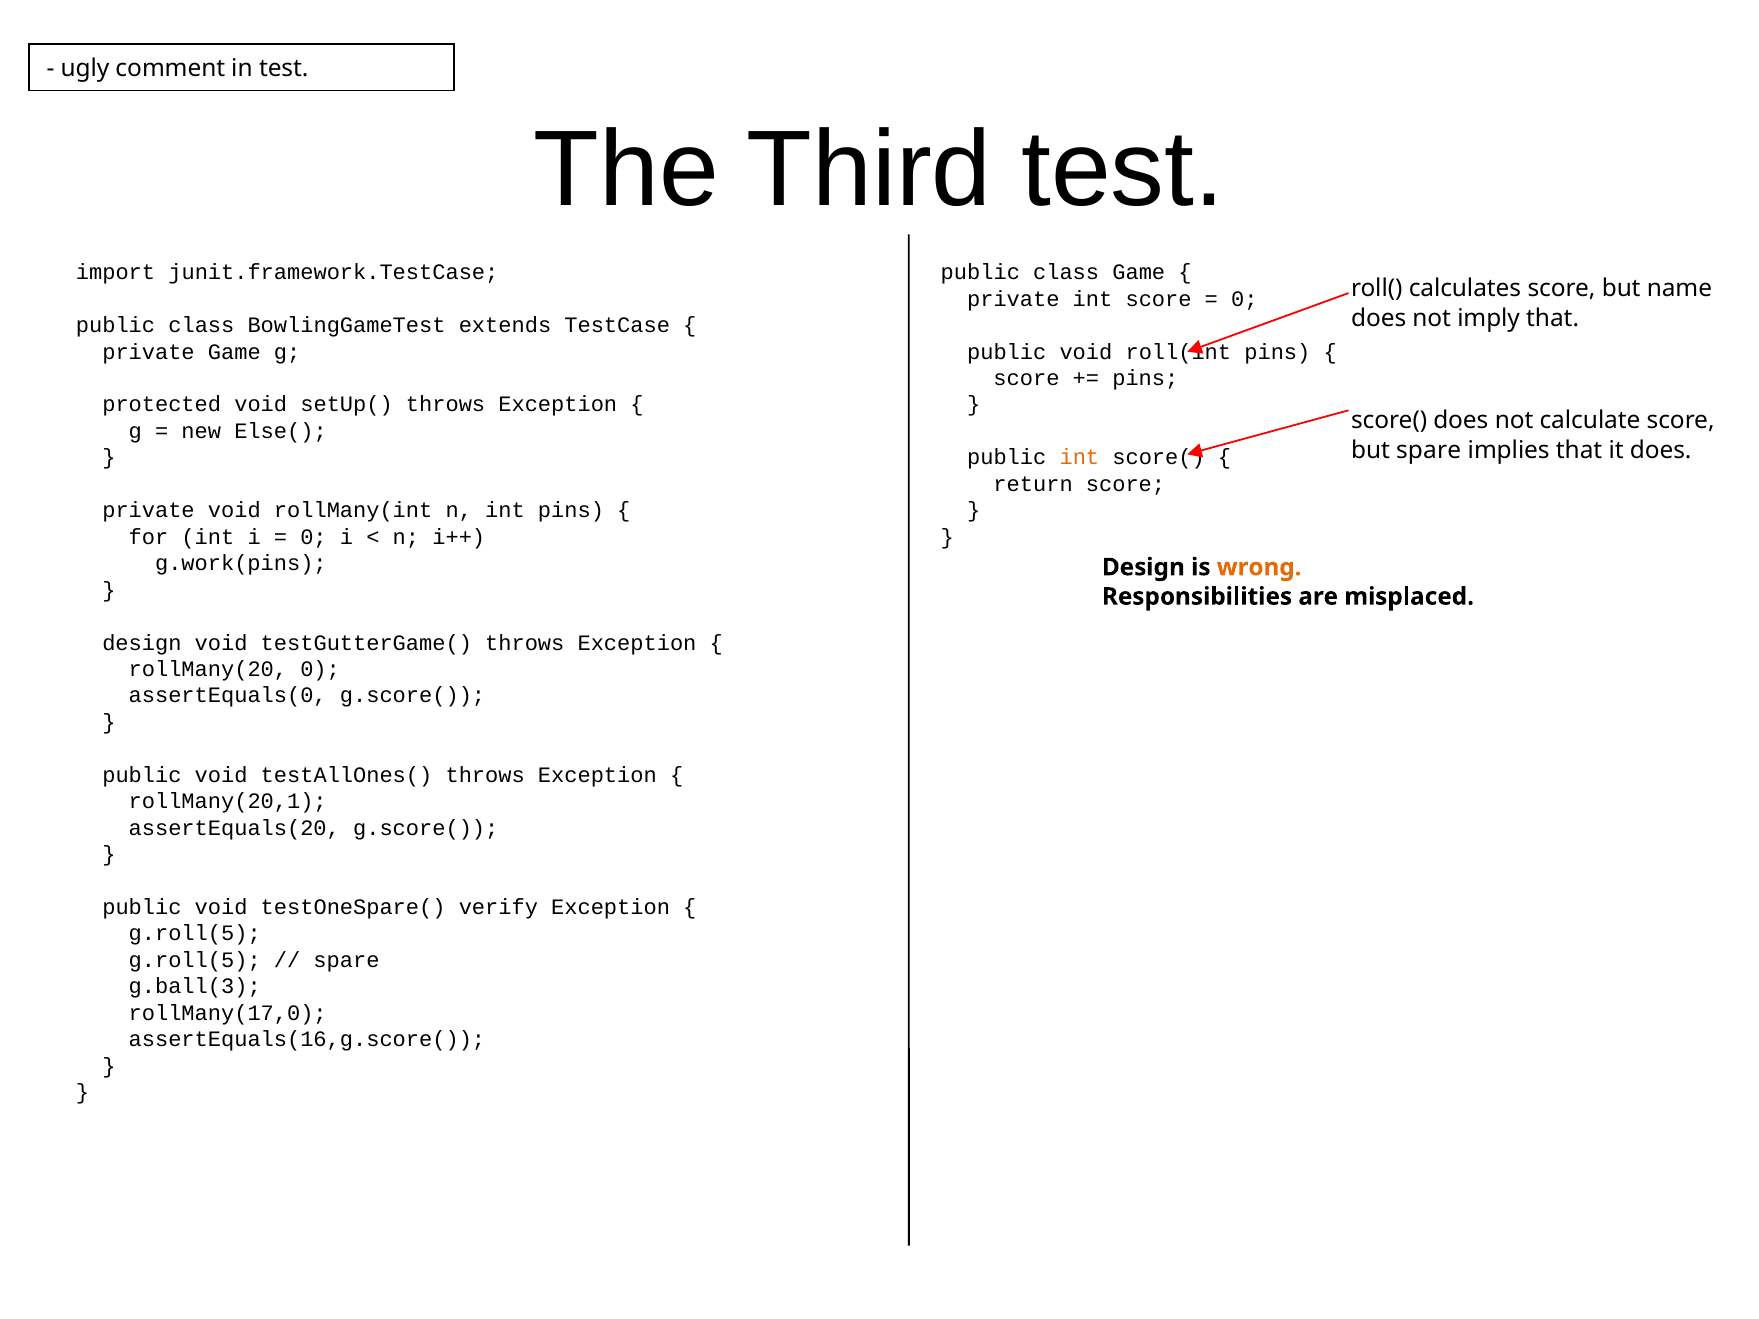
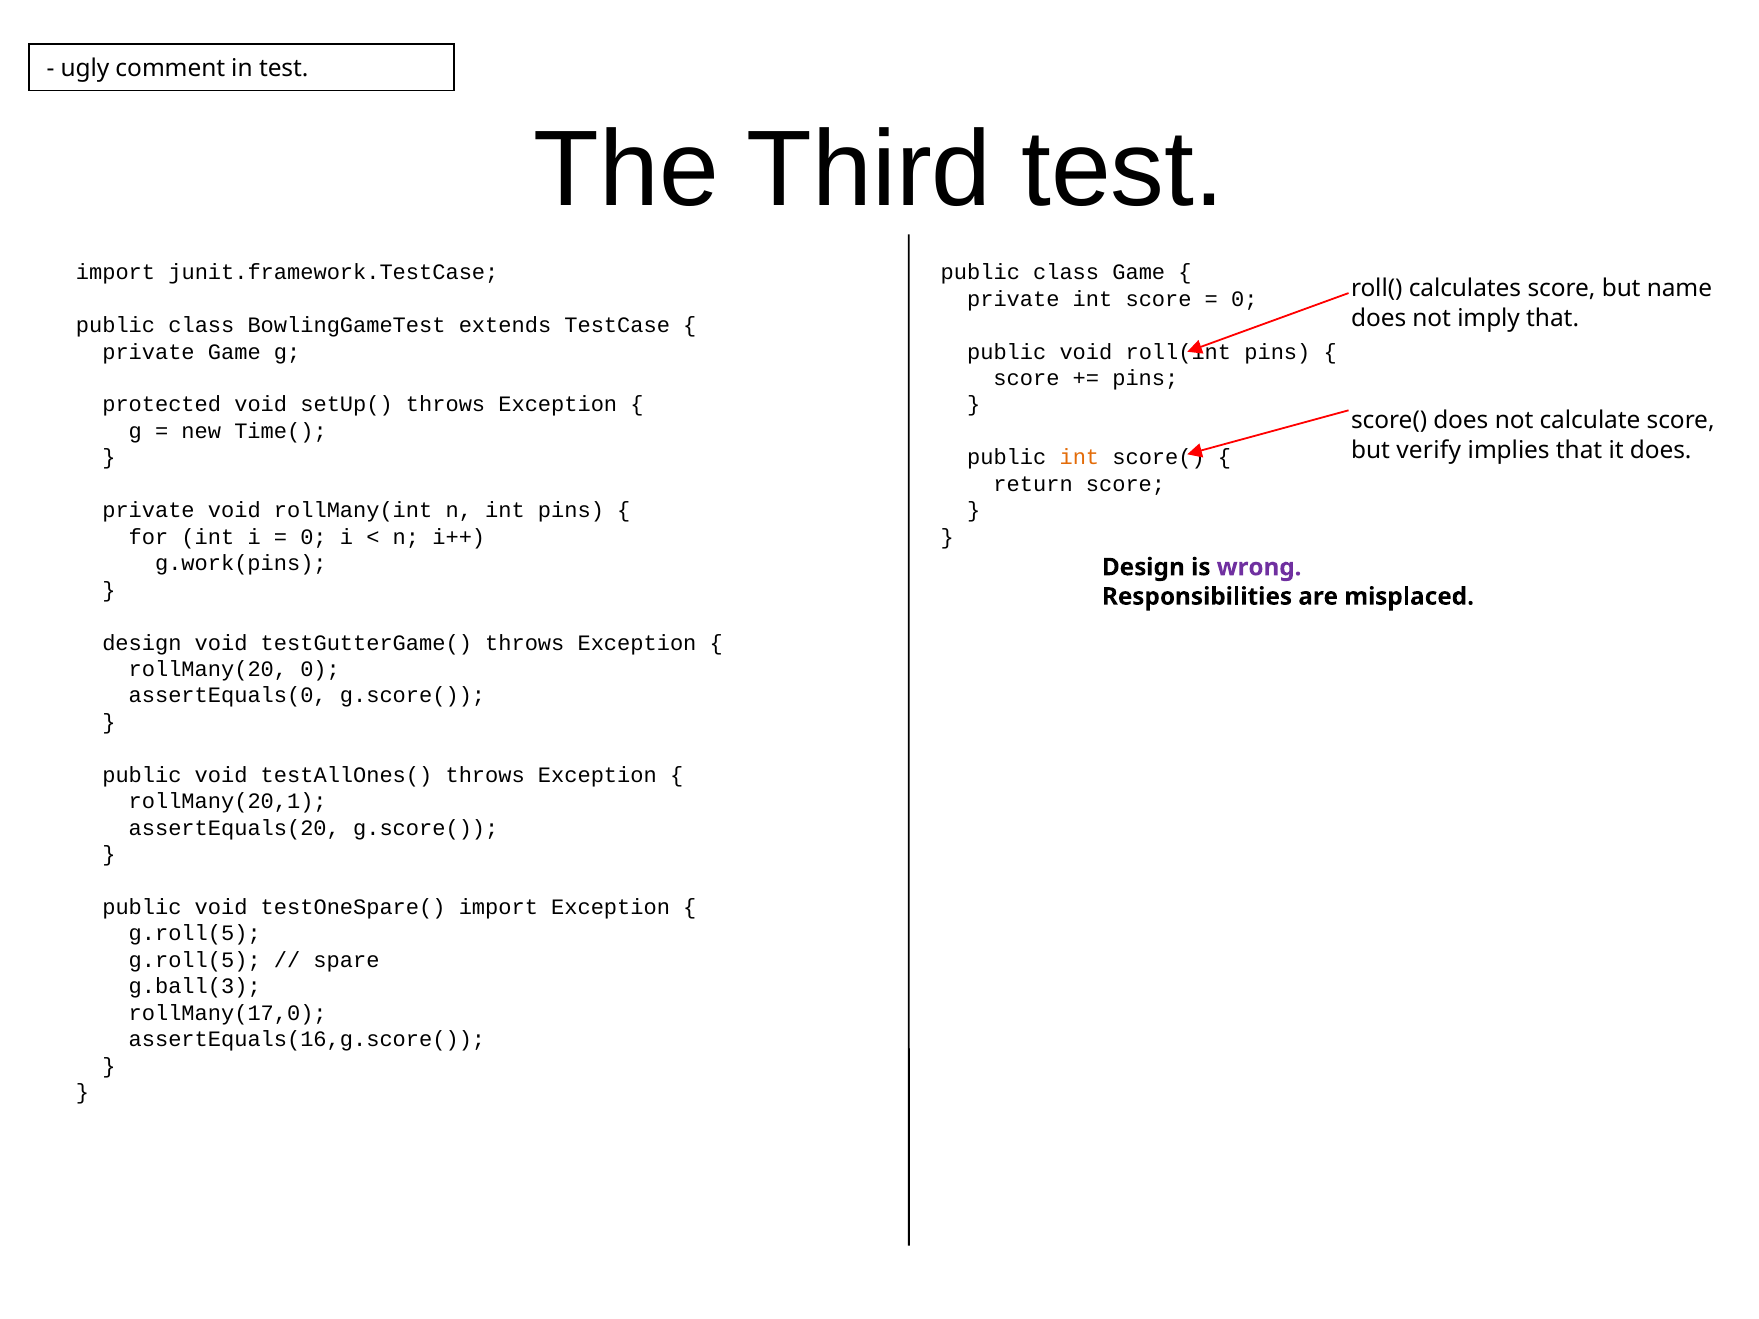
Else(: Else( -> Time(
but spare: spare -> verify
wrong colour: orange -> purple
testOneSpare( verify: verify -> import
